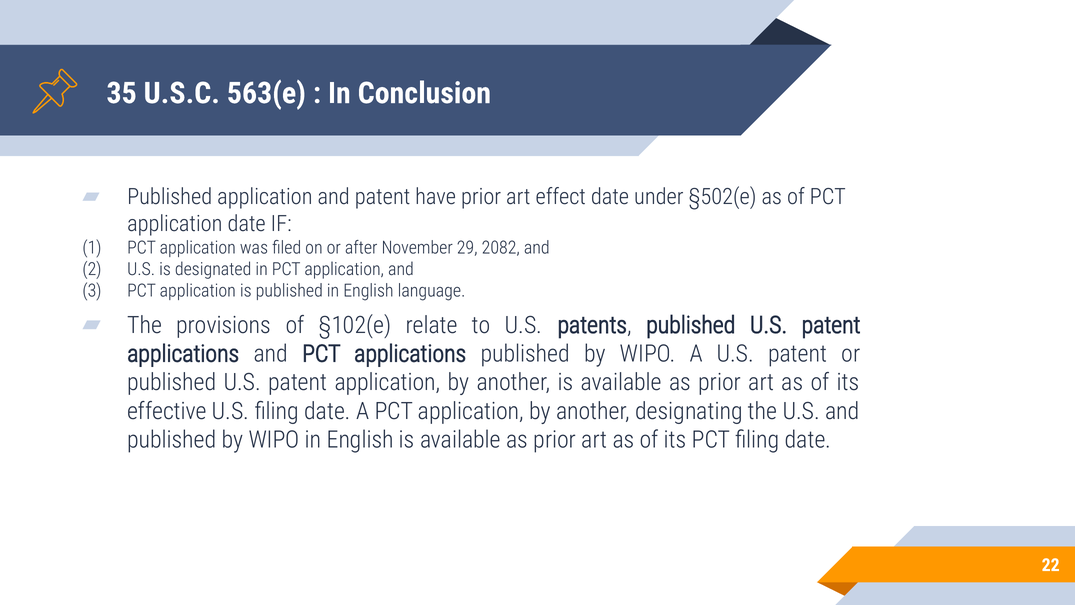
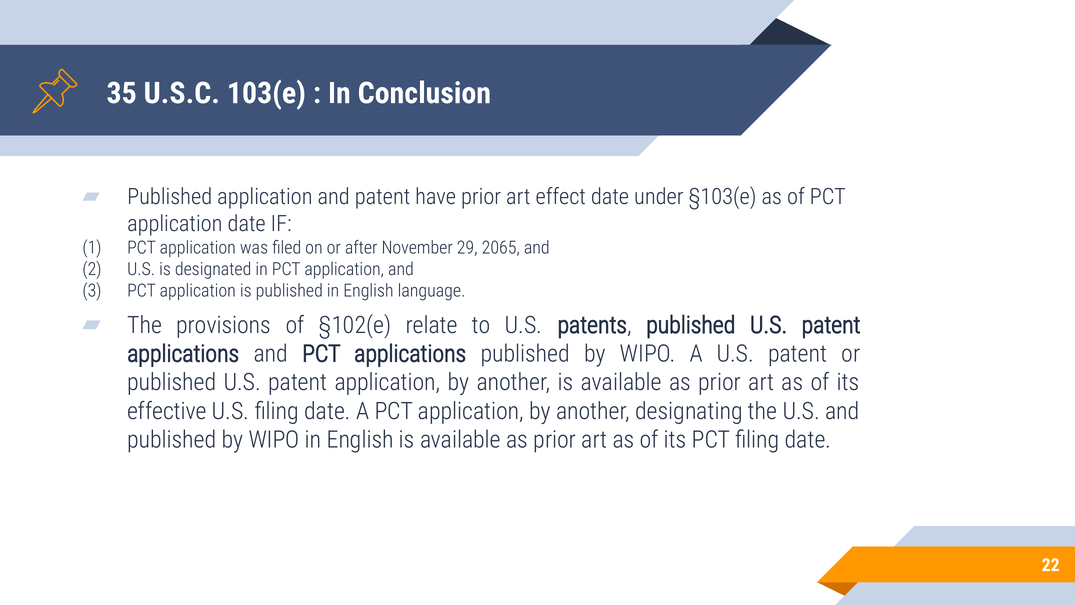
563(e: 563(e -> 103(e
§502(e: §502(e -> §103(e
2082: 2082 -> 2065
